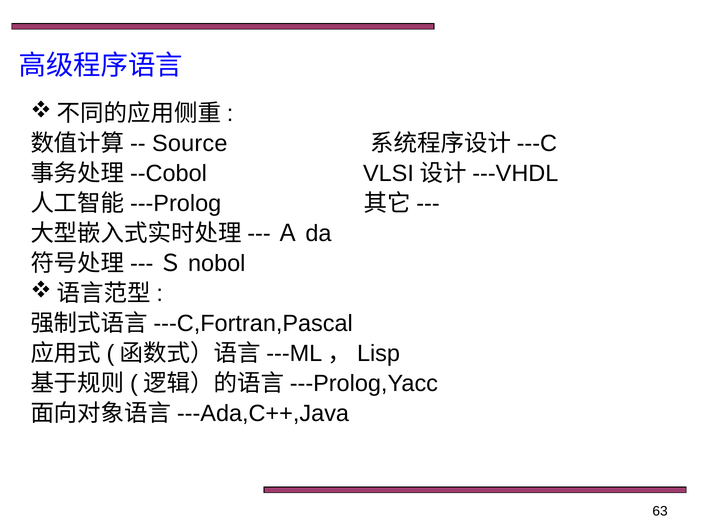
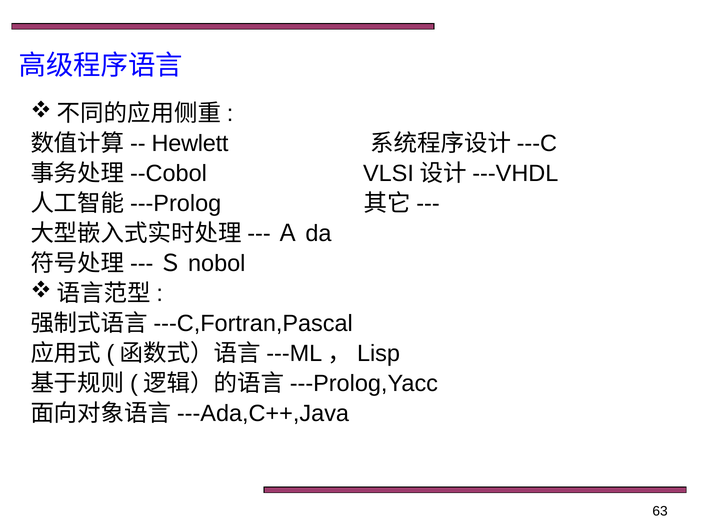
Source: Source -> Hewlett
